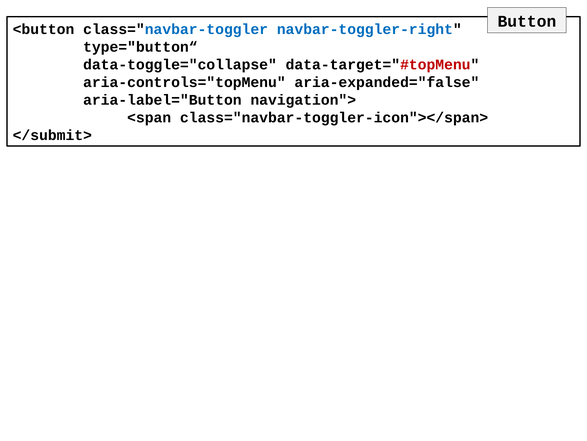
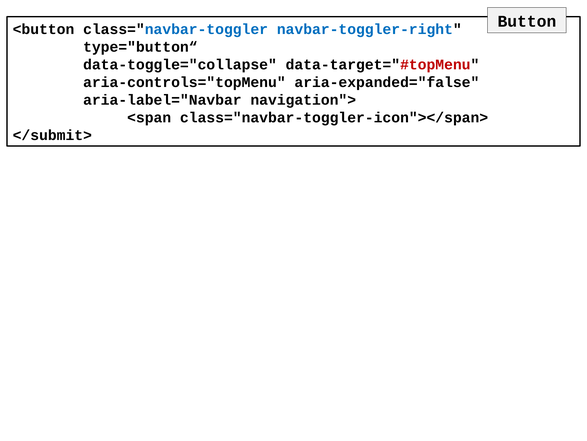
aria-label="Button: aria-label="Button -> aria-label="Navbar
